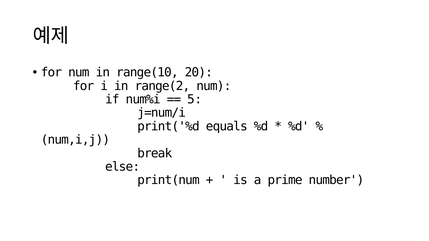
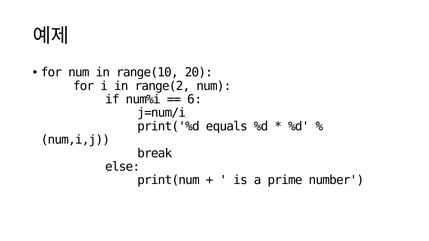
5: 5 -> 6
